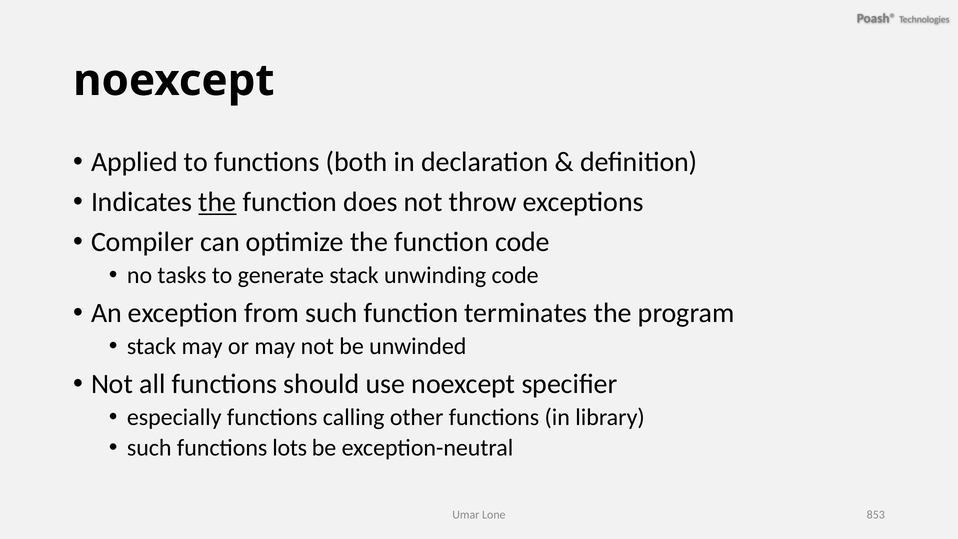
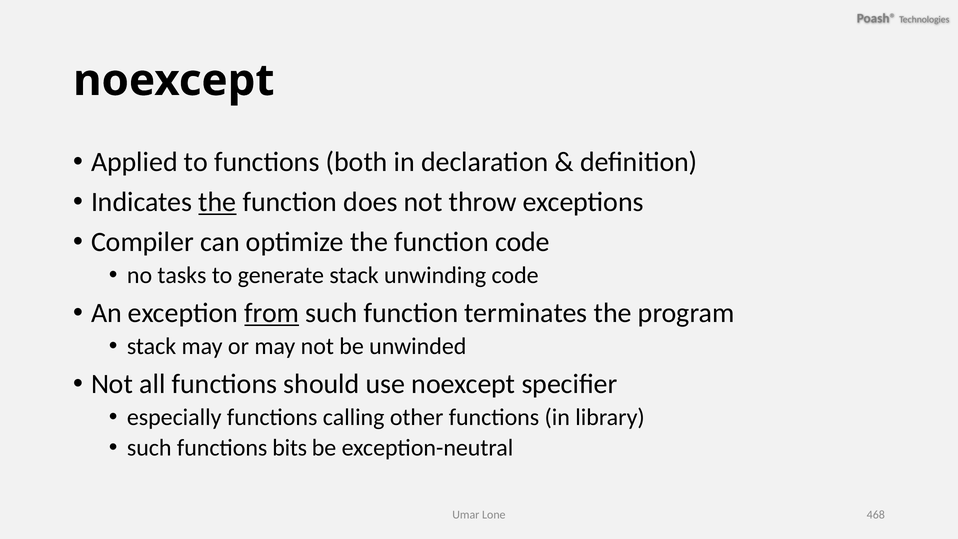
from underline: none -> present
lots: lots -> bits
853: 853 -> 468
